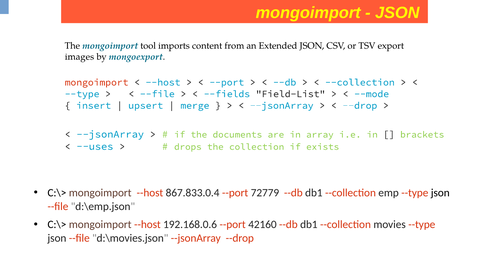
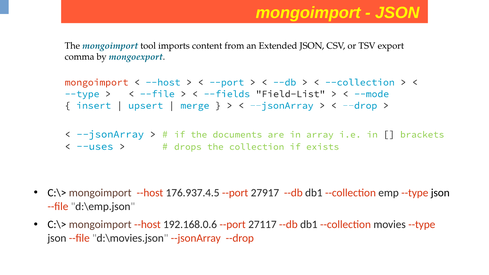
images: images -> comma
867.833.0.4: 867.833.0.4 -> 176.937.4.5
72779: 72779 -> 27917
42160: 42160 -> 27117
